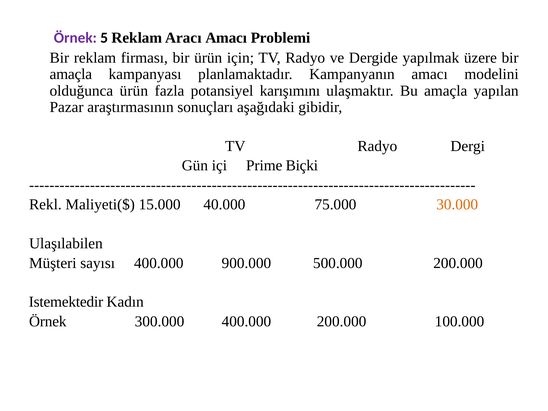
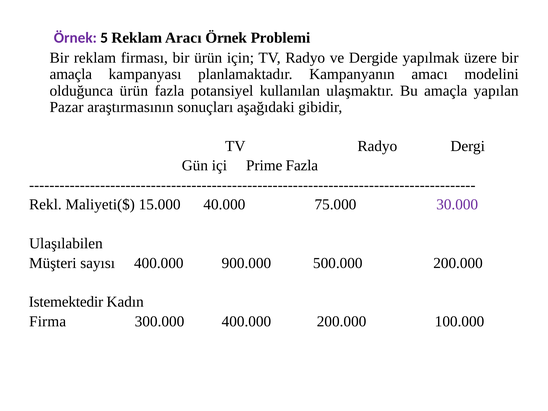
Aracı Amacı: Amacı -> Örnek
karışımını: karışımını -> kullanılan
Prime Biçki: Biçki -> Fazla
30.000 colour: orange -> purple
Örnek at (48, 321): Örnek -> Firma
